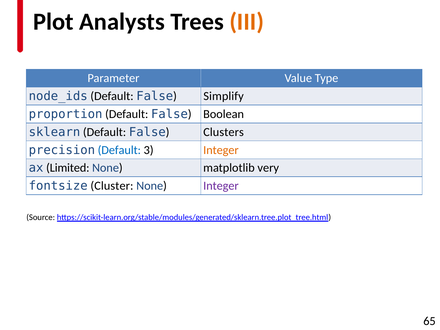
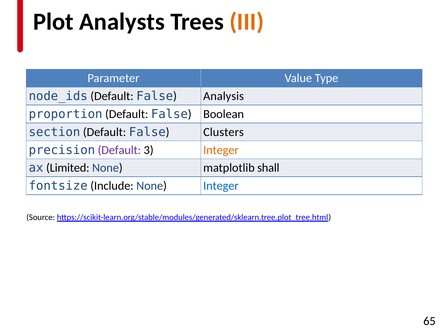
Simplify: Simplify -> Analysis
sklearn: sklearn -> section
Default at (119, 150) colour: blue -> purple
very: very -> shall
Cluster: Cluster -> Include
Integer at (221, 186) colour: purple -> blue
